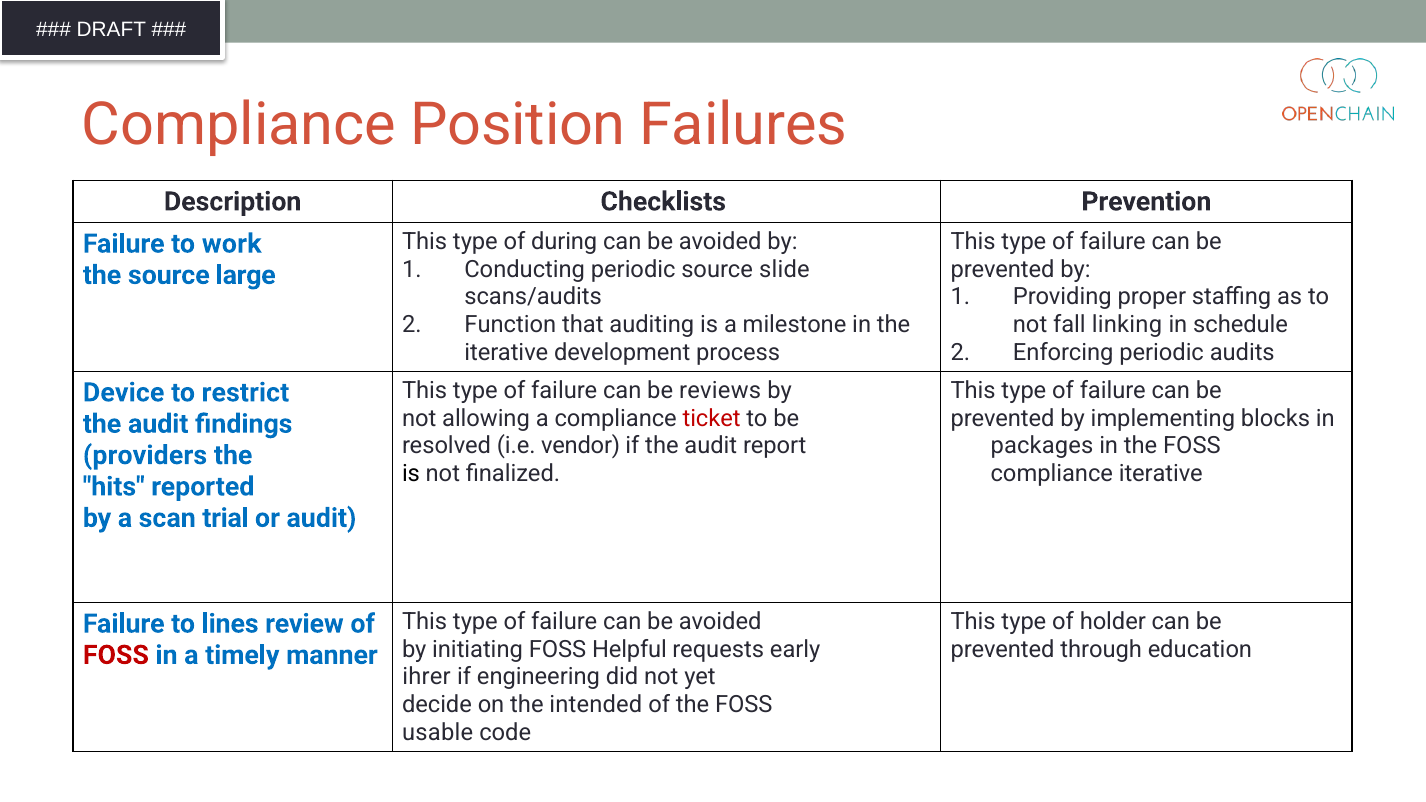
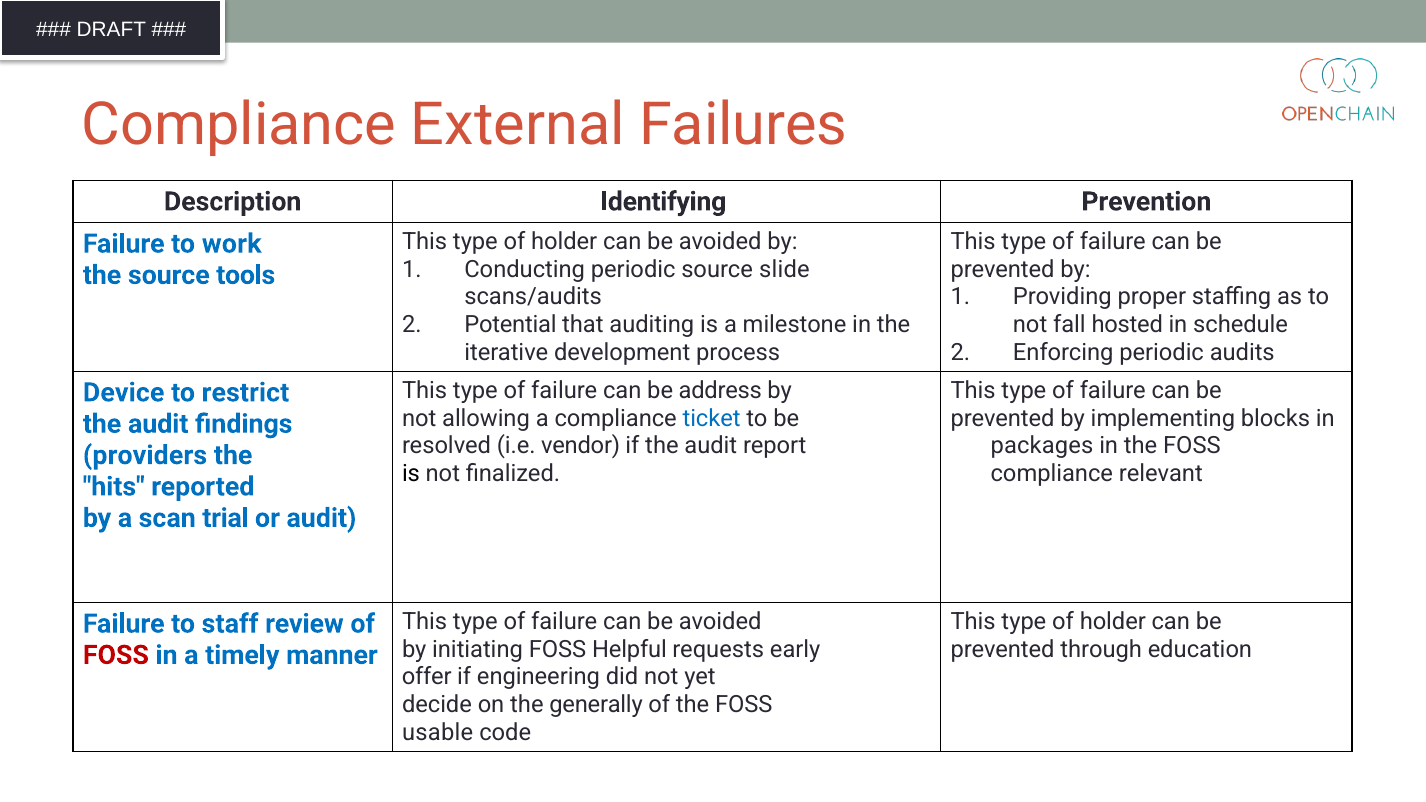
Position: Position -> External
Checklists: Checklists -> Identifying
during at (564, 242): during -> holder
large: large -> tools
Function: Function -> Potential
linking: linking -> hosted
reviews: reviews -> address
ticket colour: red -> blue
compliance iterative: iterative -> relevant
lines: lines -> staff
ihrer: ihrer -> offer
intended: intended -> generally
